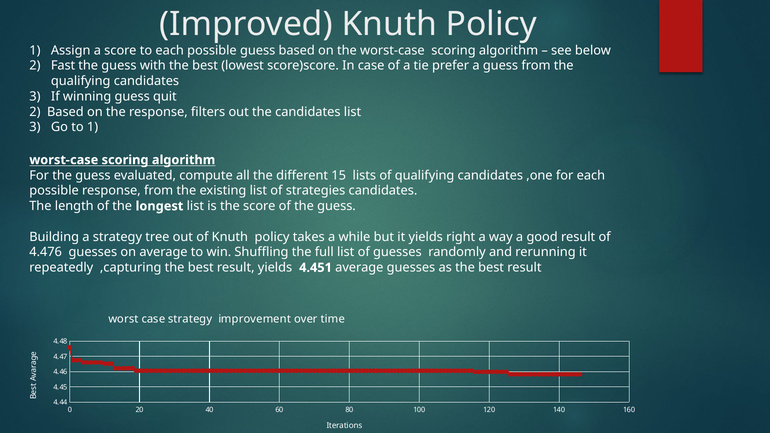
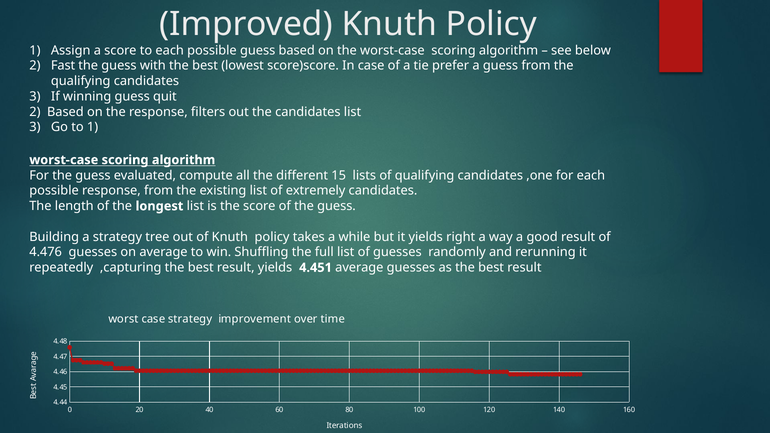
strategies: strategies -> extremely
